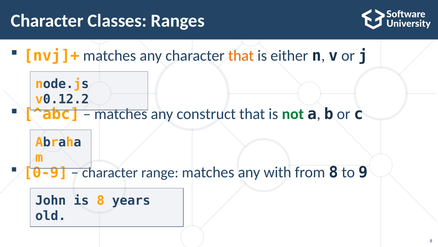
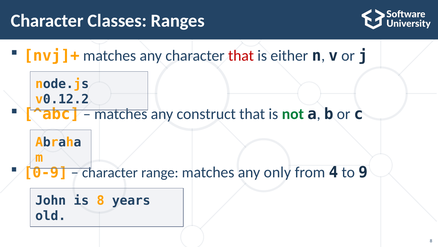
that at (241, 56) colour: orange -> red
with: with -> only
from 8: 8 -> 4
